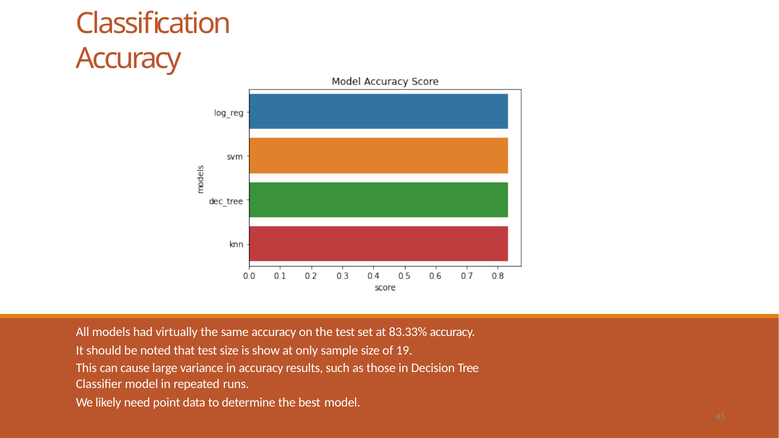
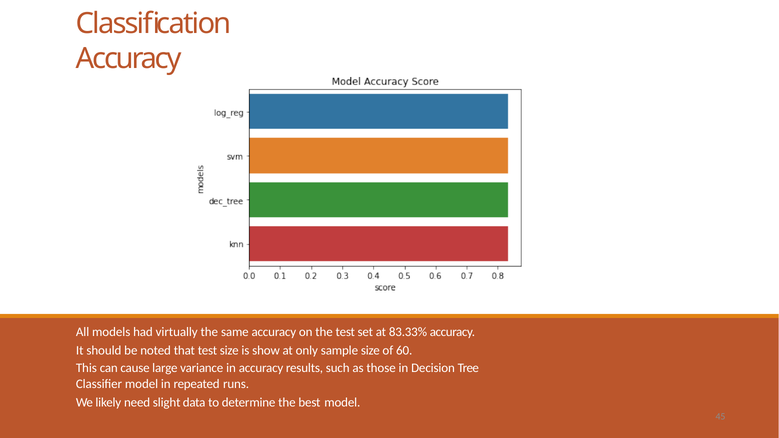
19: 19 -> 60
point: point -> slight
